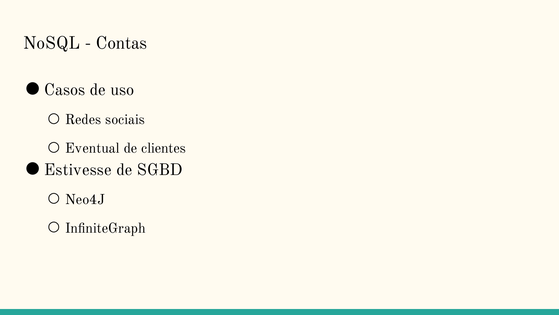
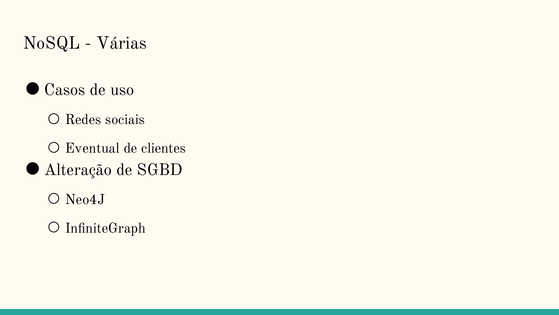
Contas: Contas -> Várias
Estivesse: Estivesse -> Alteração
